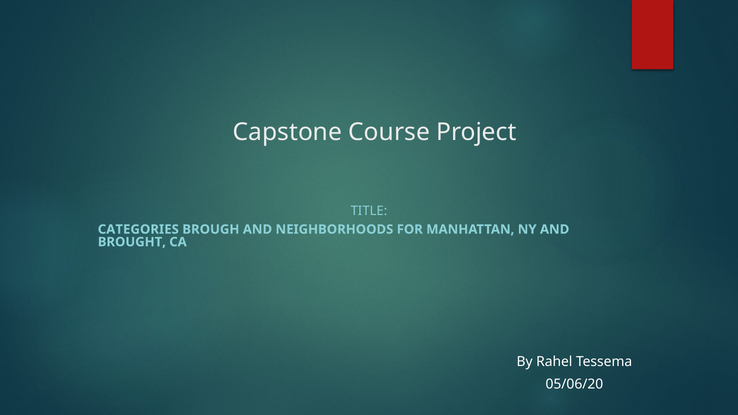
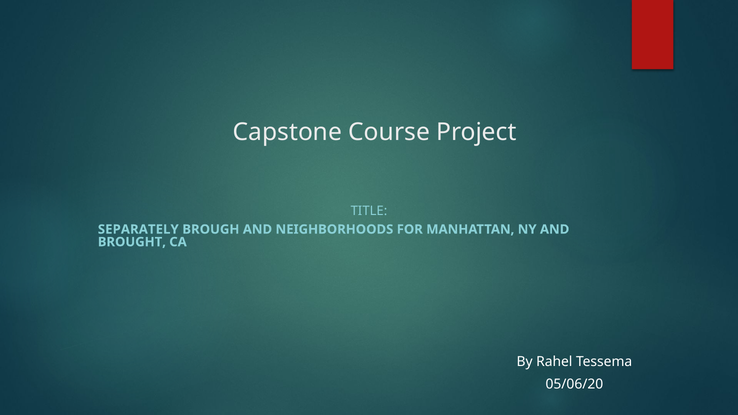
CATEGORIES: CATEGORIES -> SEPARATELY
